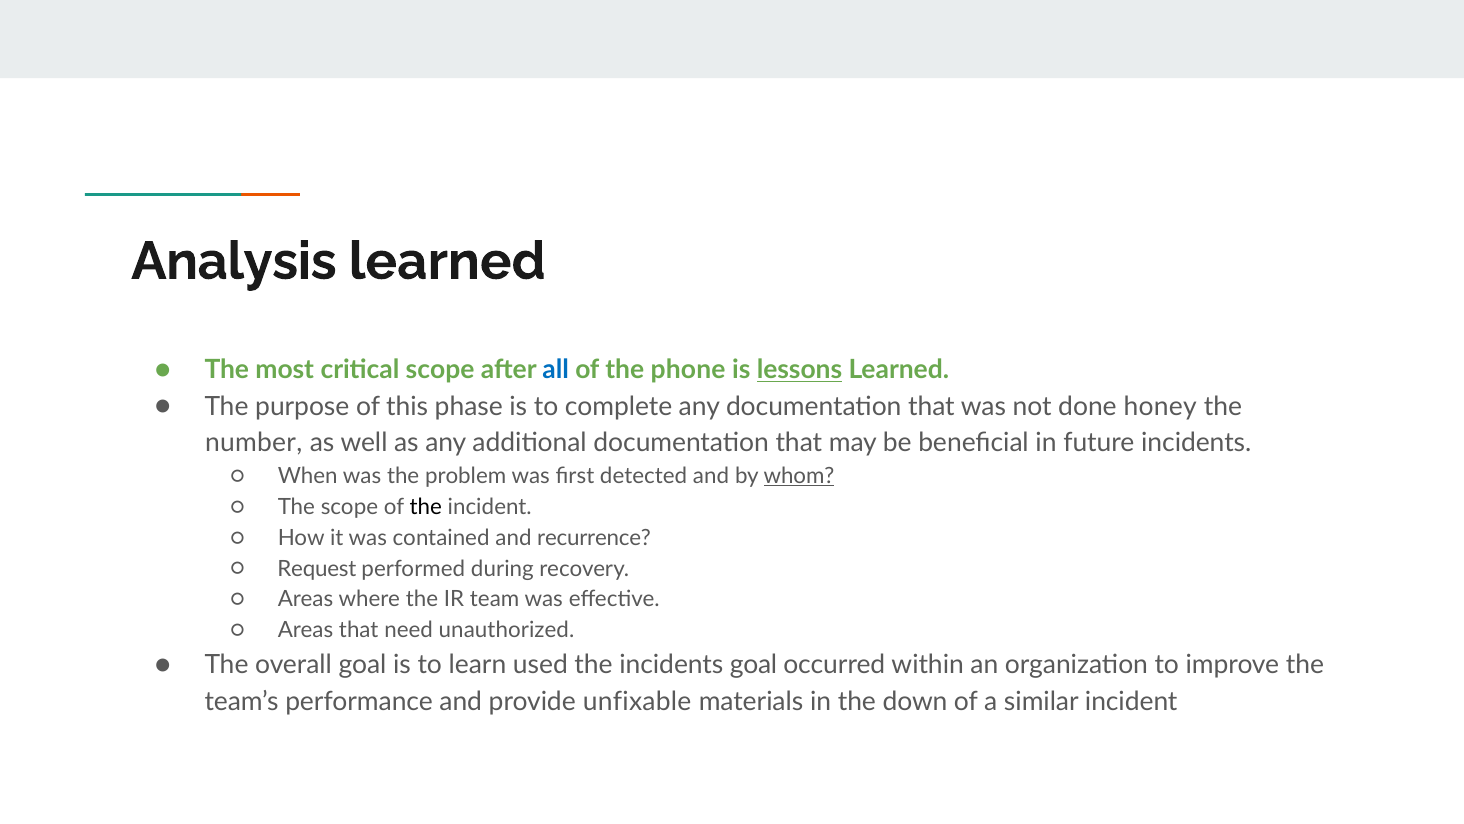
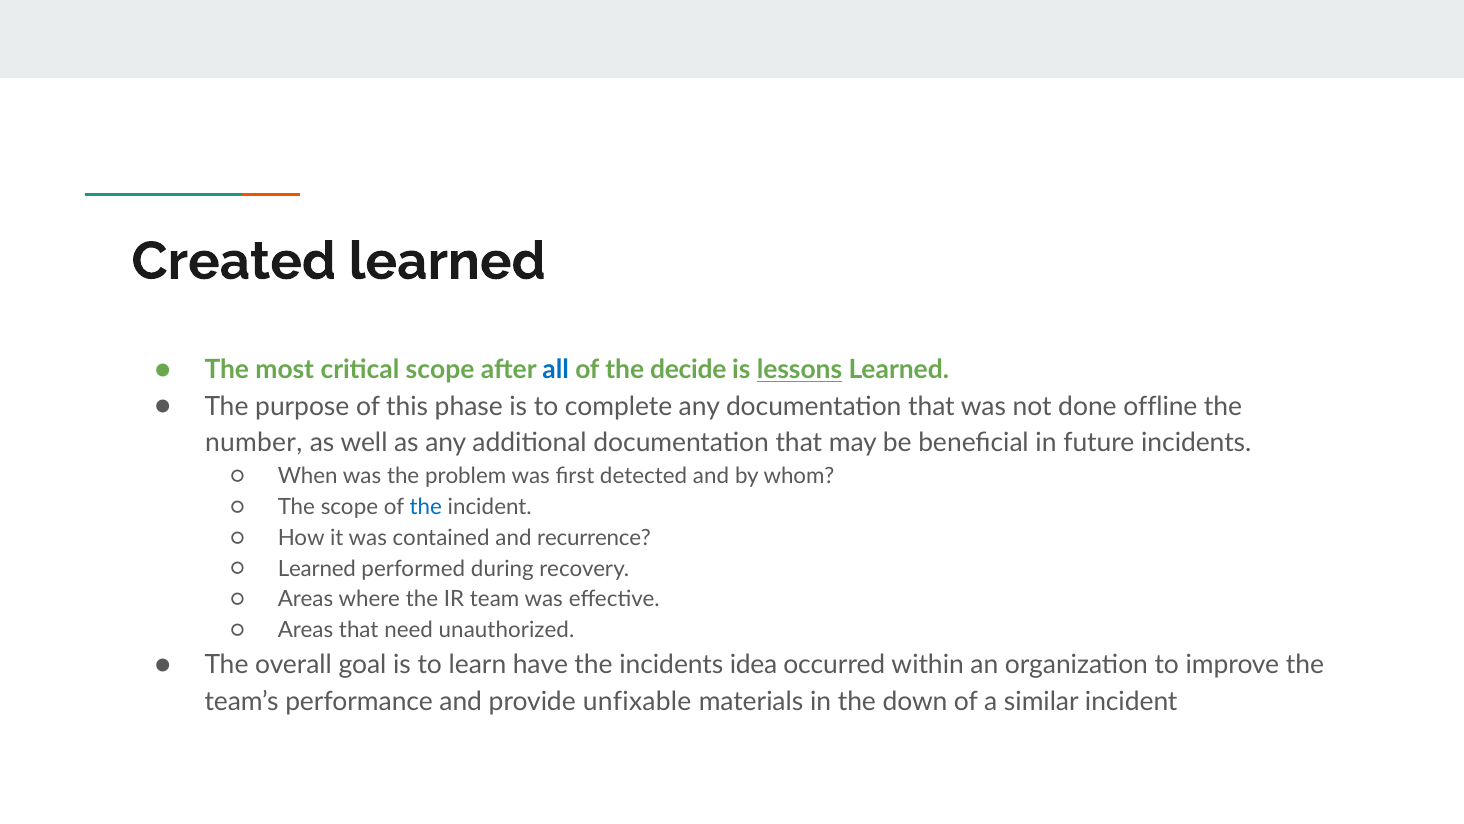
Analysis: Analysis -> Created
phone: phone -> decide
honey: honey -> offline
whom underline: present -> none
the at (426, 507) colour: black -> blue
Request at (317, 568): Request -> Learned
used: used -> have
incidents goal: goal -> idea
